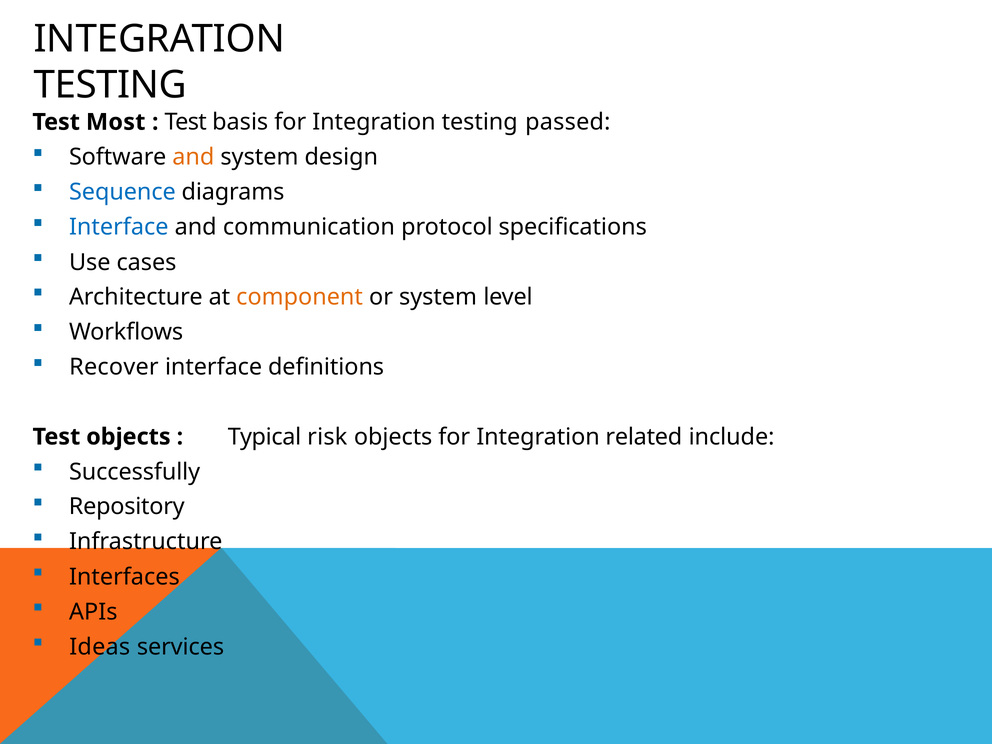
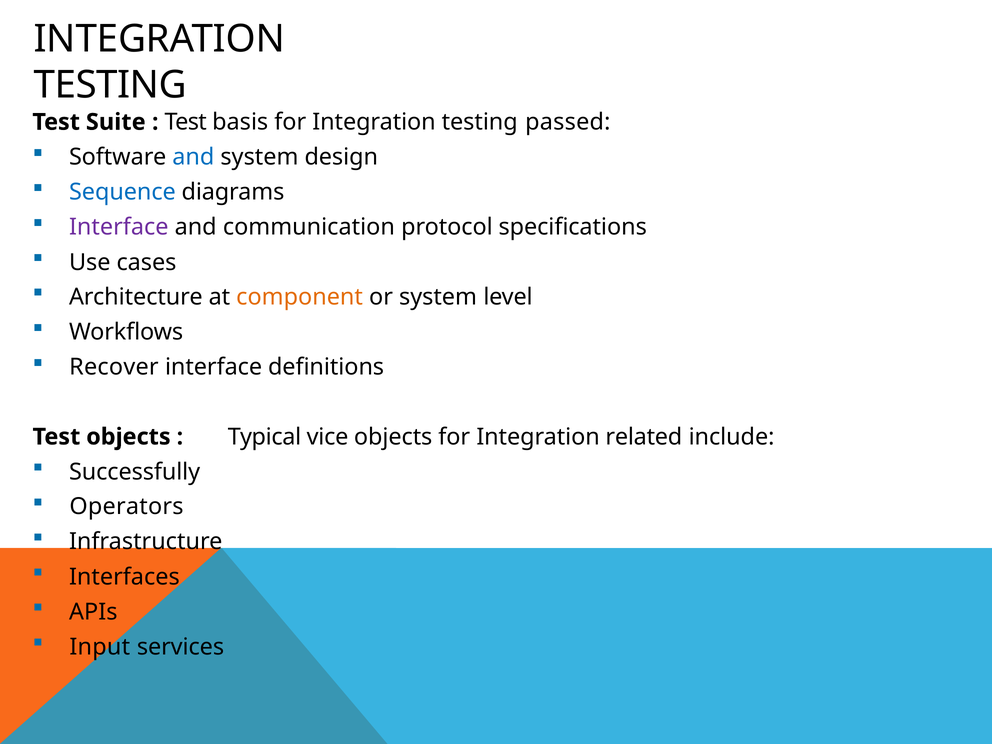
Most: Most -> Suite
and at (193, 157) colour: orange -> blue
Interface at (119, 227) colour: blue -> purple
risk: risk -> vice
Repository: Repository -> Operators
Ideas: Ideas -> Input
